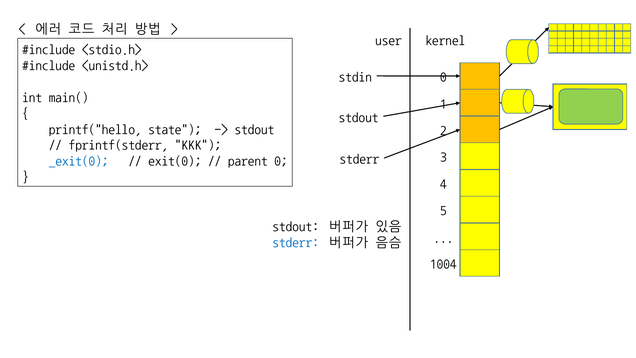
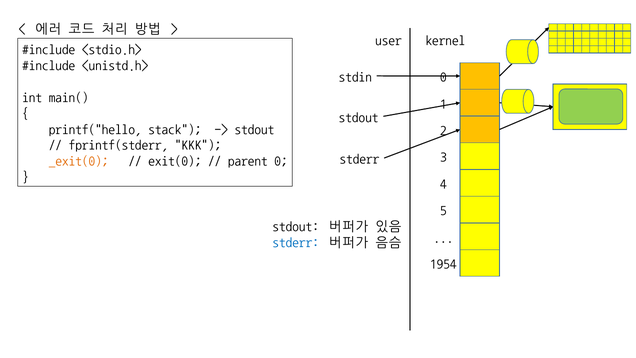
state: state -> stack
_exit(0 colour: blue -> orange
1004: 1004 -> 1954
